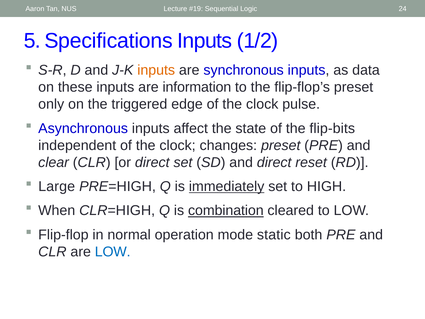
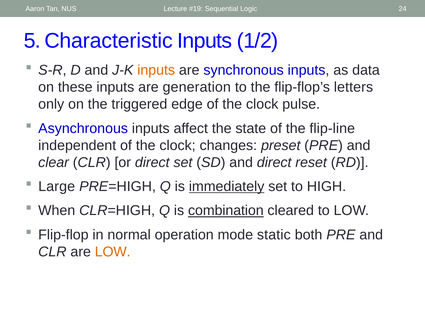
Specifications: Specifications -> Characteristic
information: information -> generation
flip-flop’s preset: preset -> letters
flip-bits: flip-bits -> flip-line
LOW at (113, 251) colour: blue -> orange
